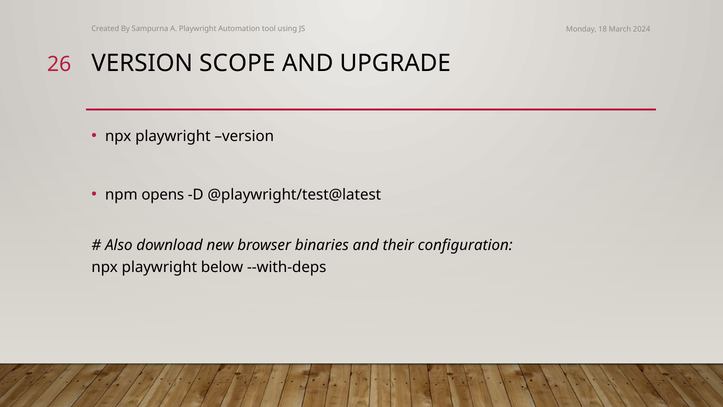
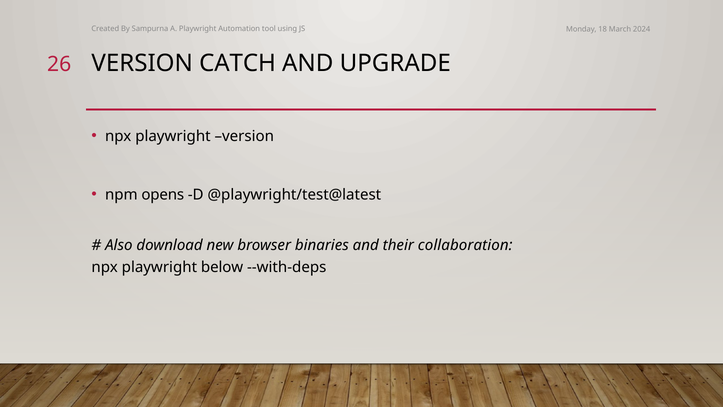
SCOPE: SCOPE -> CATCH
configuration: configuration -> collaboration
